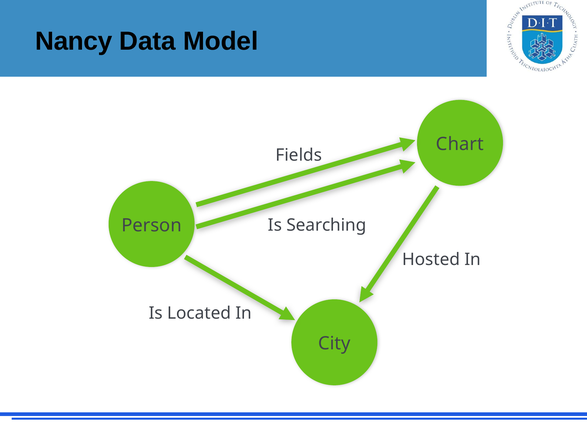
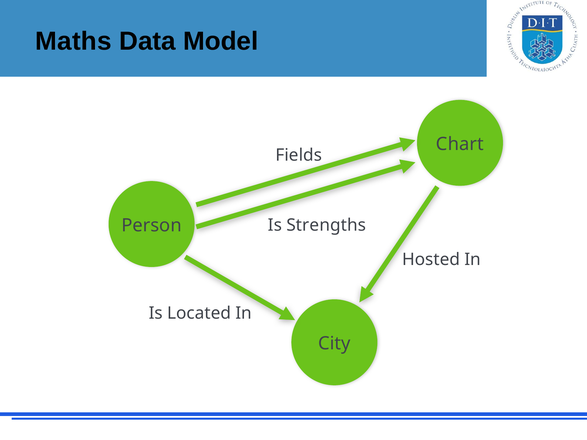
Nancy: Nancy -> Maths
Searching: Searching -> Strengths
